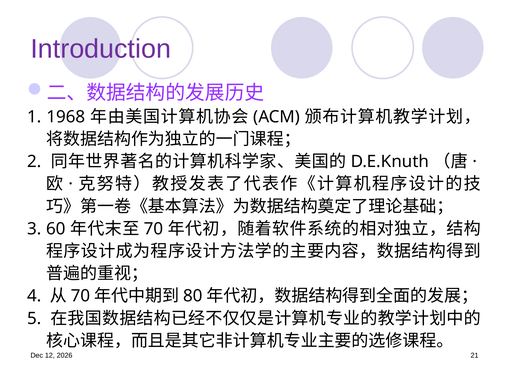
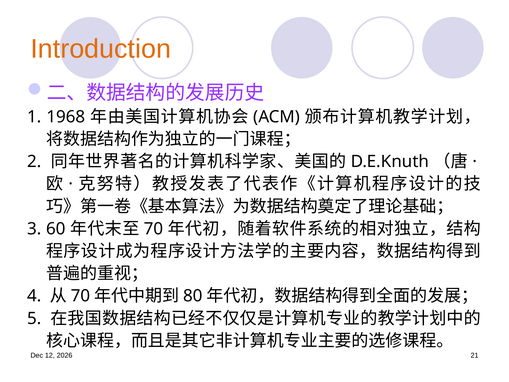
Introduction colour: purple -> orange
